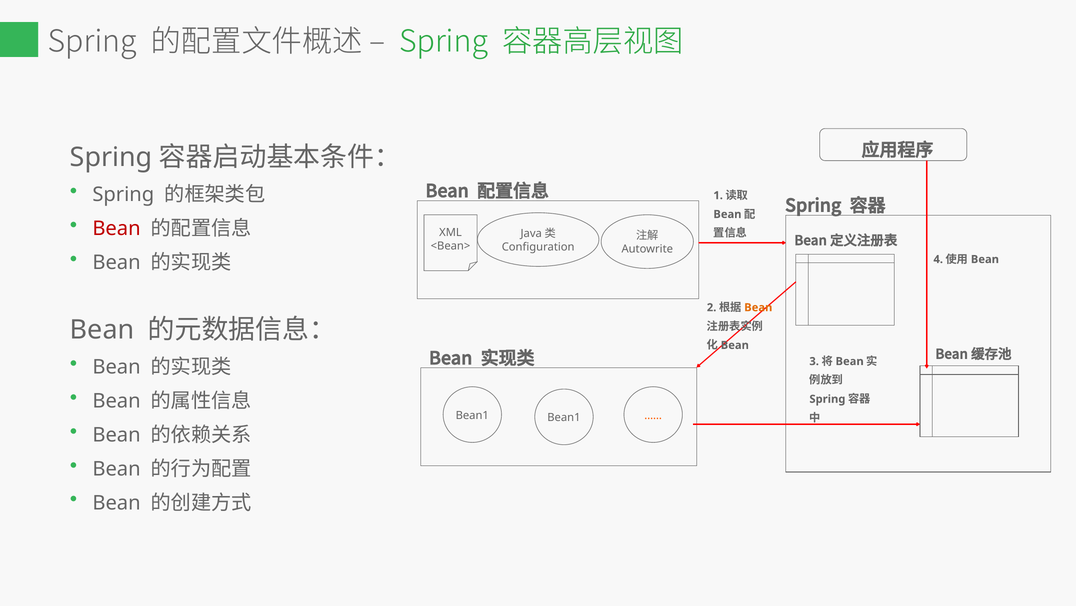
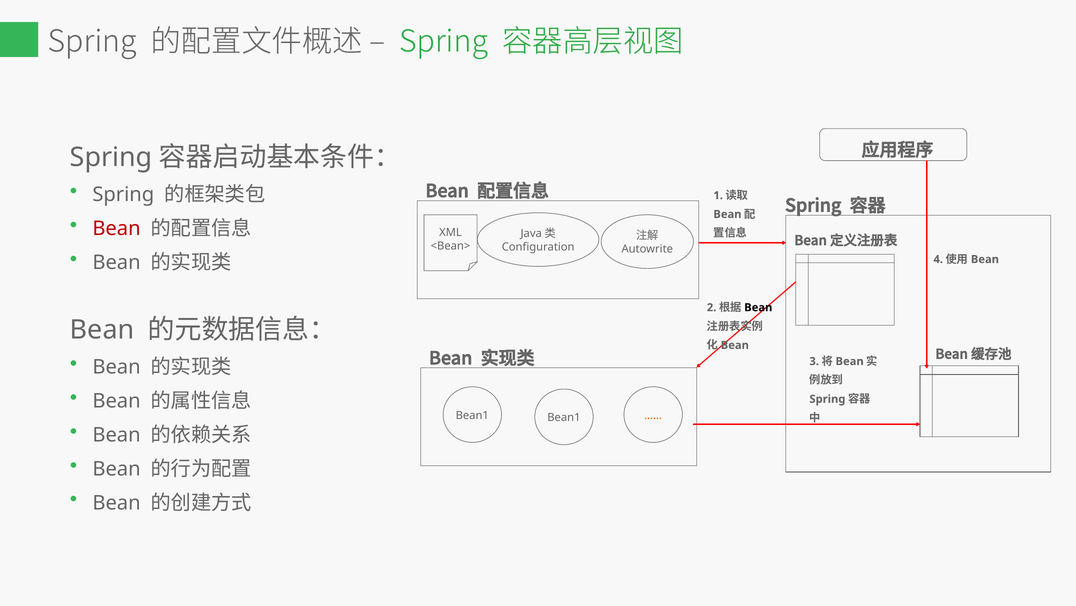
Bean at (758, 307) colour: orange -> black
